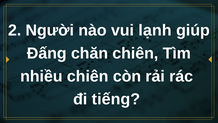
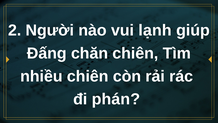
tiếng: tiếng -> phán
